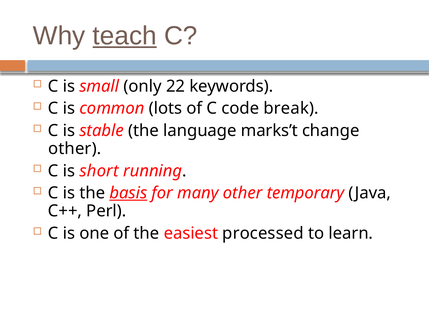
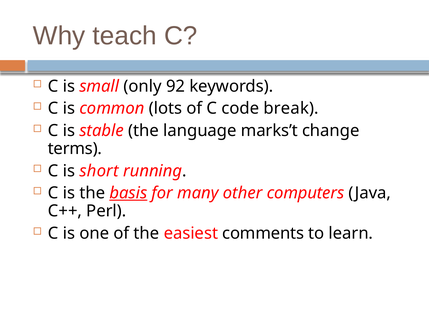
teach underline: present -> none
22: 22 -> 92
other at (75, 149): other -> terms
temporary: temporary -> computers
processed: processed -> comments
